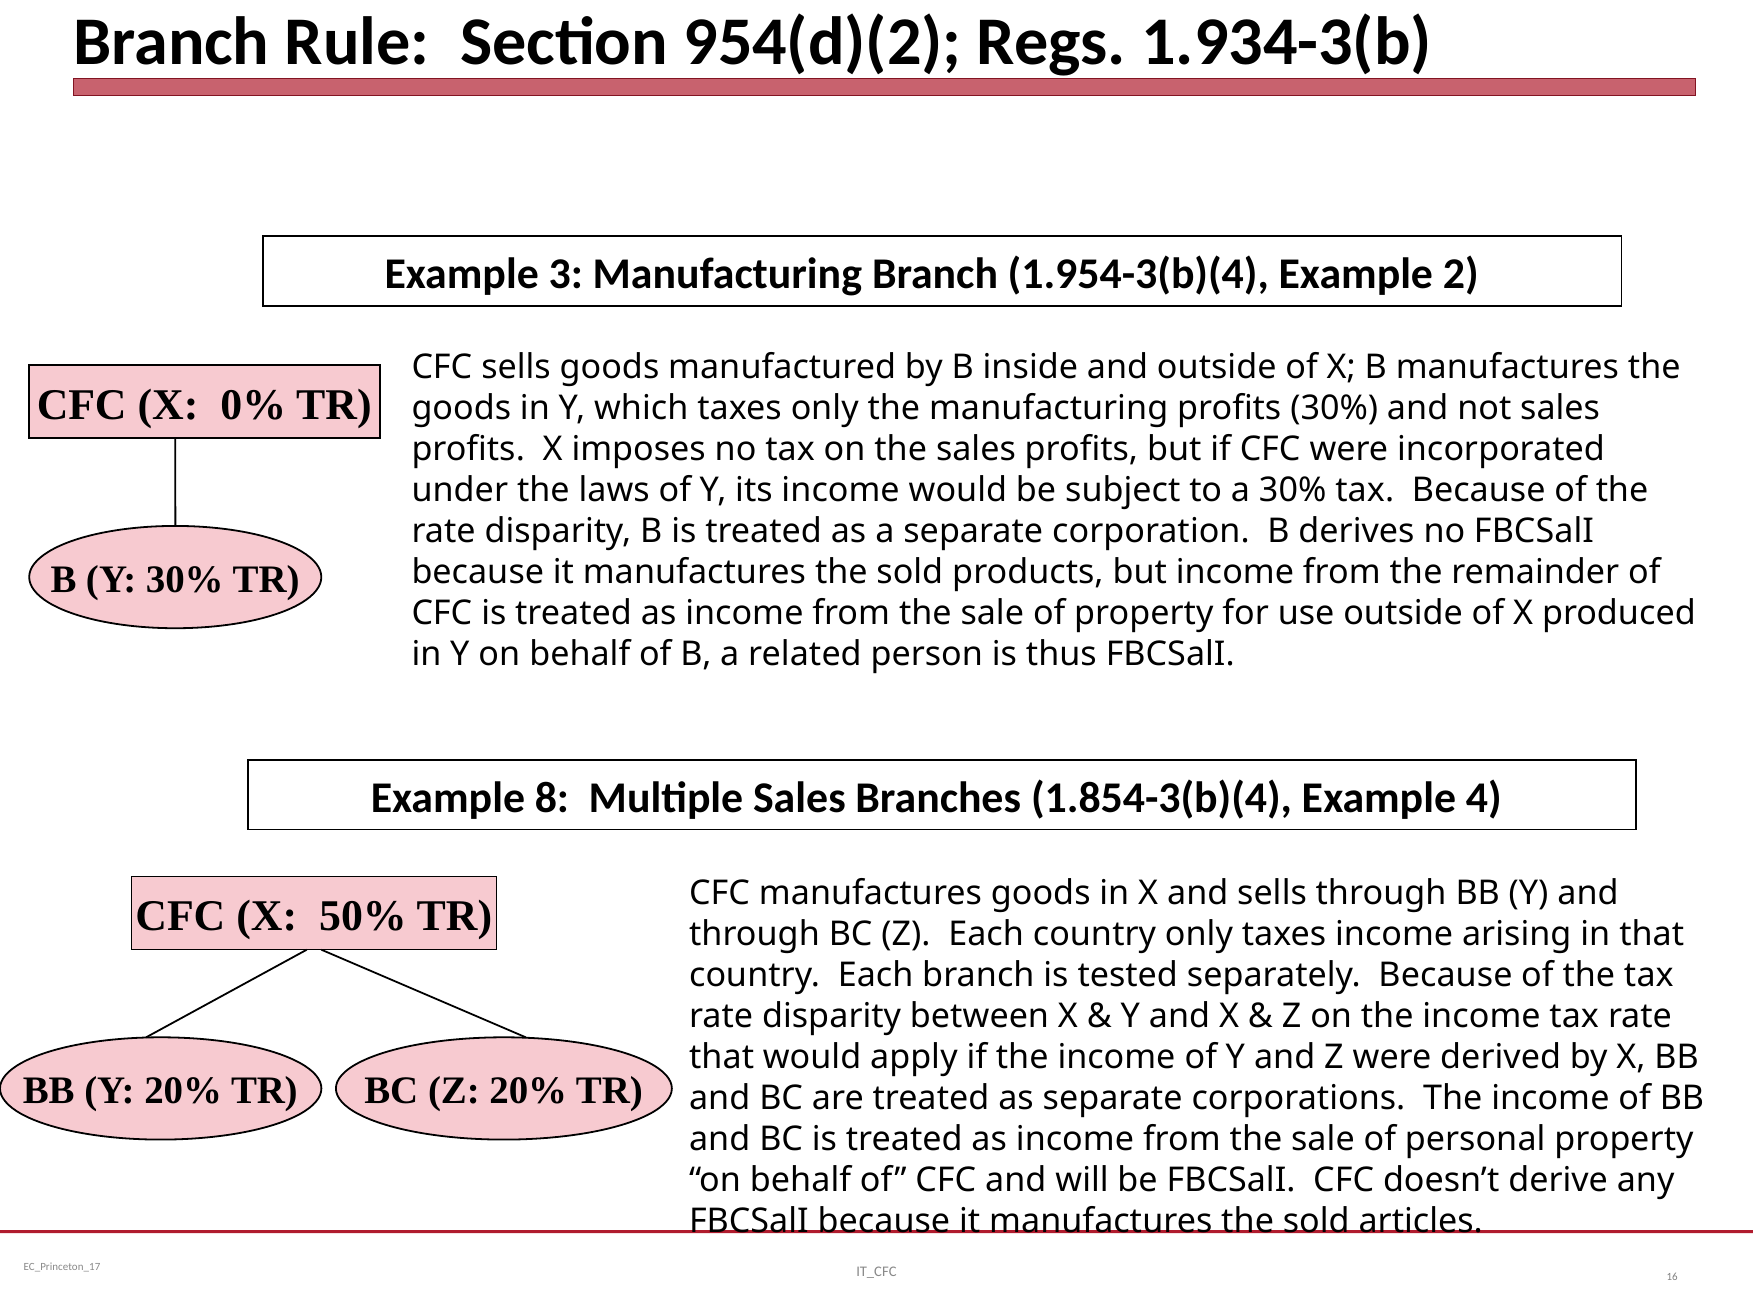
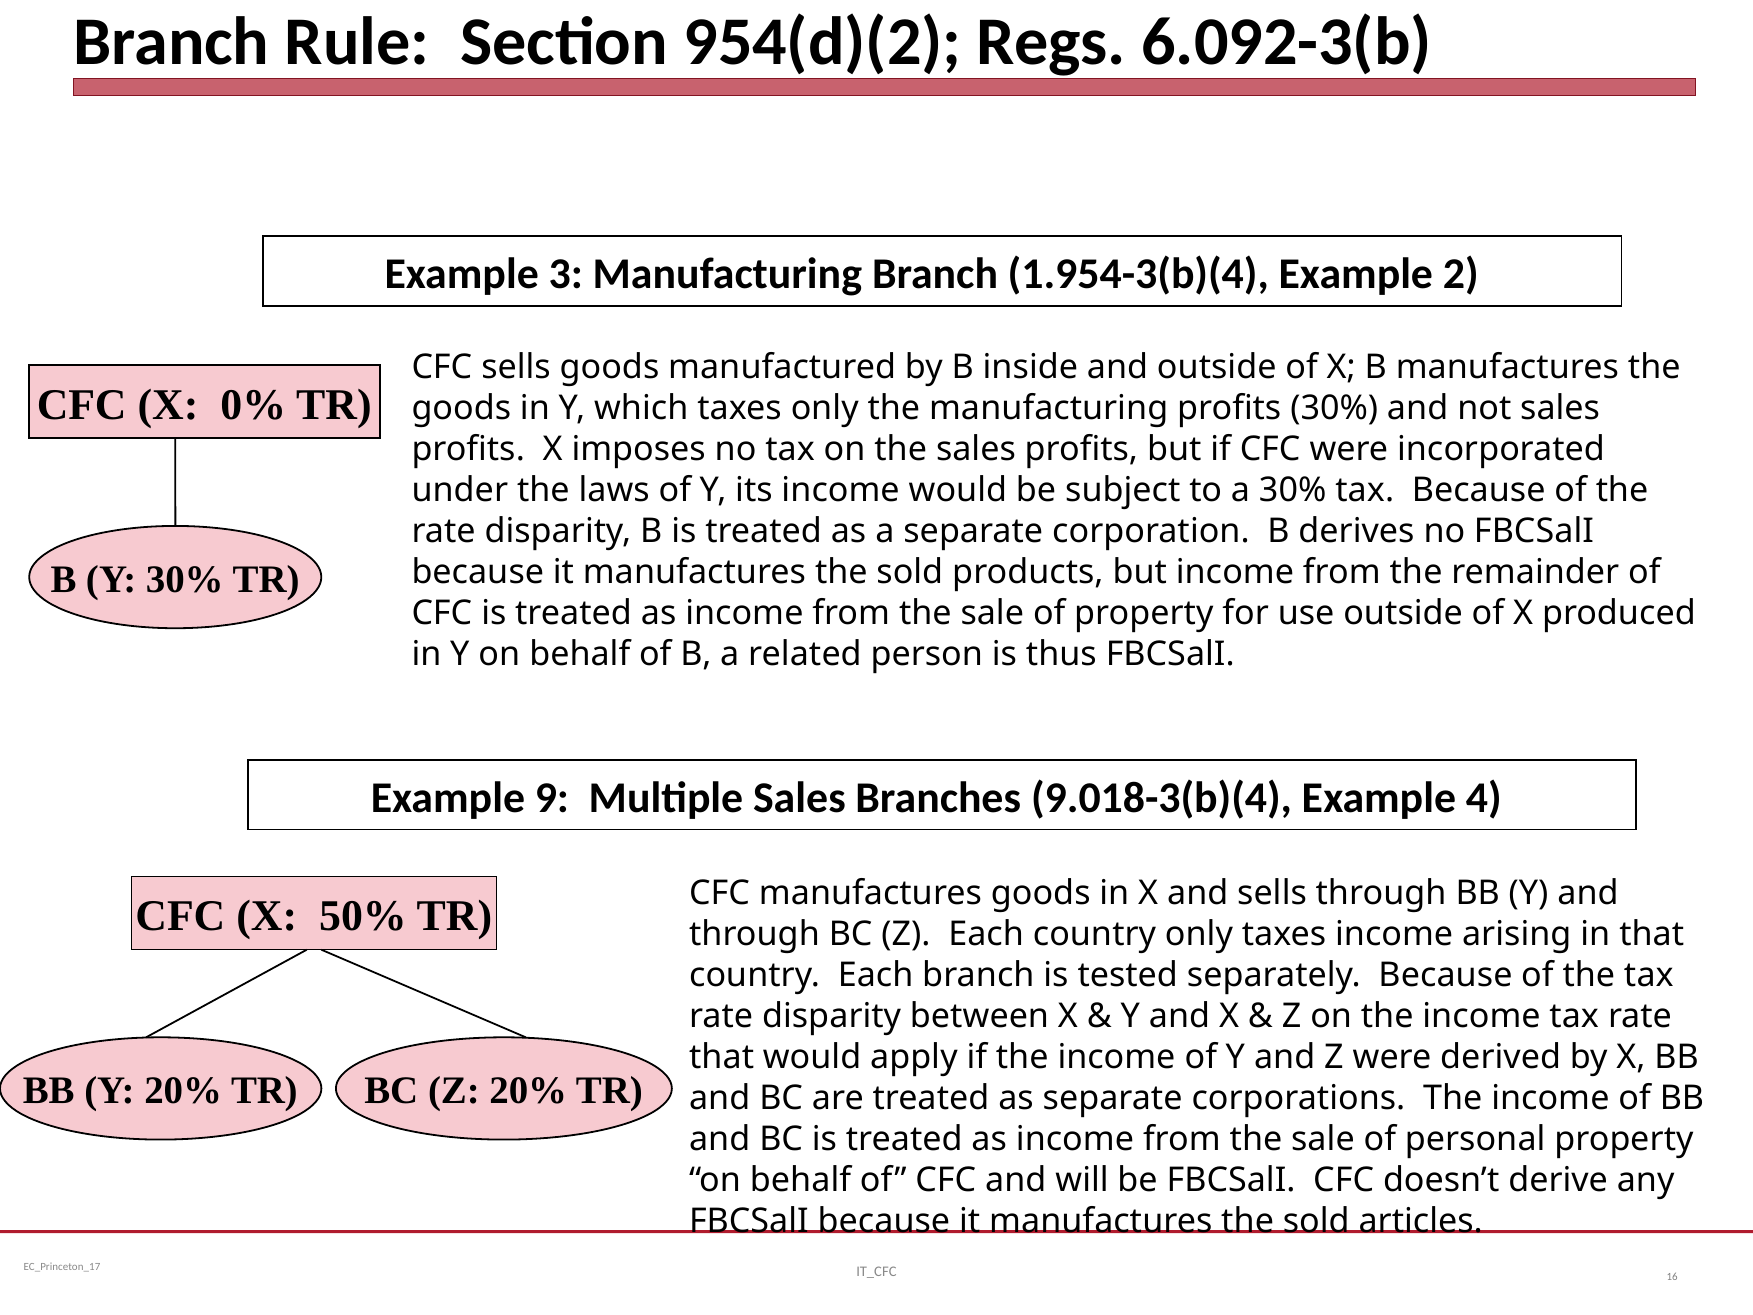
1.934-3(b: 1.934-3(b -> 6.092-3(b
8: 8 -> 9
1.854-3(b)(4: 1.854-3(b)(4 -> 9.018-3(b)(4
